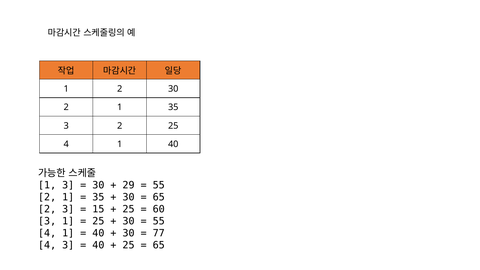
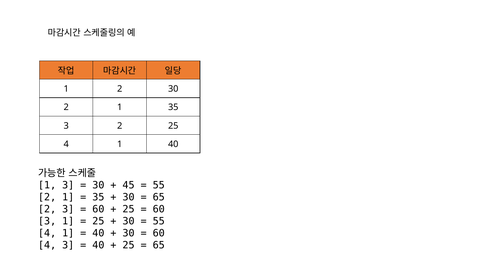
29: 29 -> 45
15 at (98, 209): 15 -> 60
77 at (159, 233): 77 -> 60
